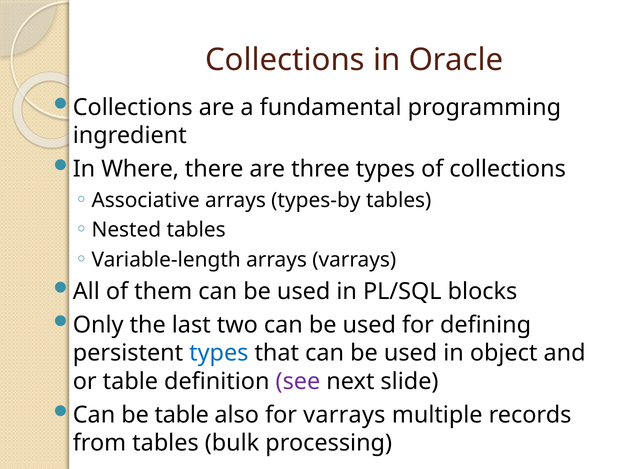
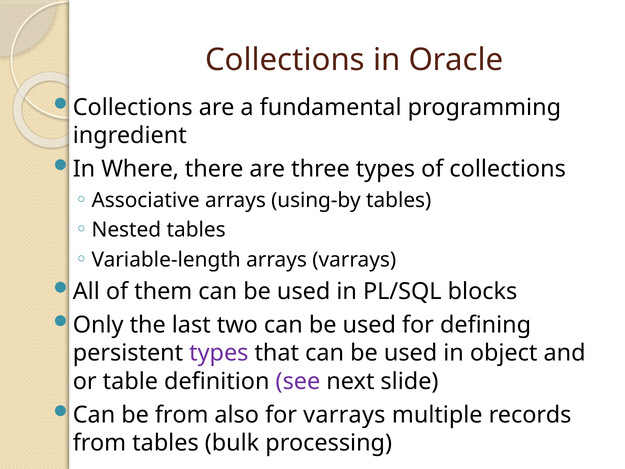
types-by: types-by -> using-by
types at (219, 353) colour: blue -> purple
be table: table -> from
